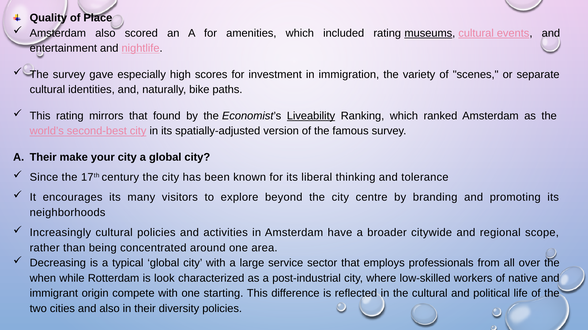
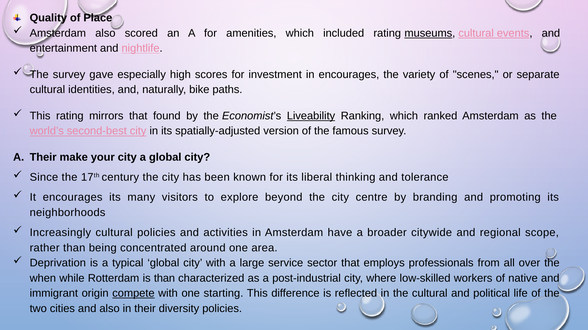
in immigration: immigration -> encourages
Decreasing: Decreasing -> Deprivation
is look: look -> than
compete underline: none -> present
